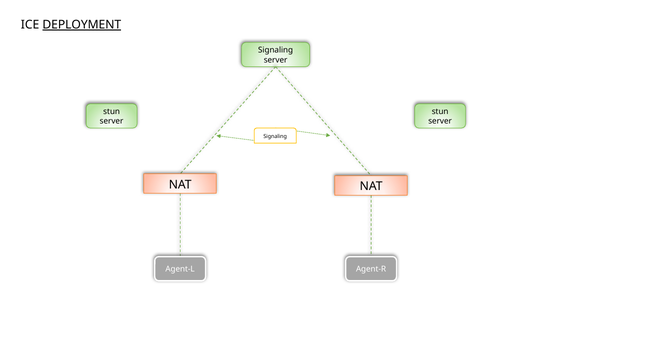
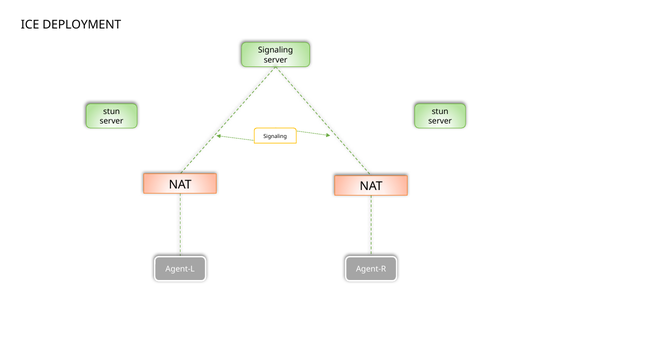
DEPLOYMENT underline: present -> none
